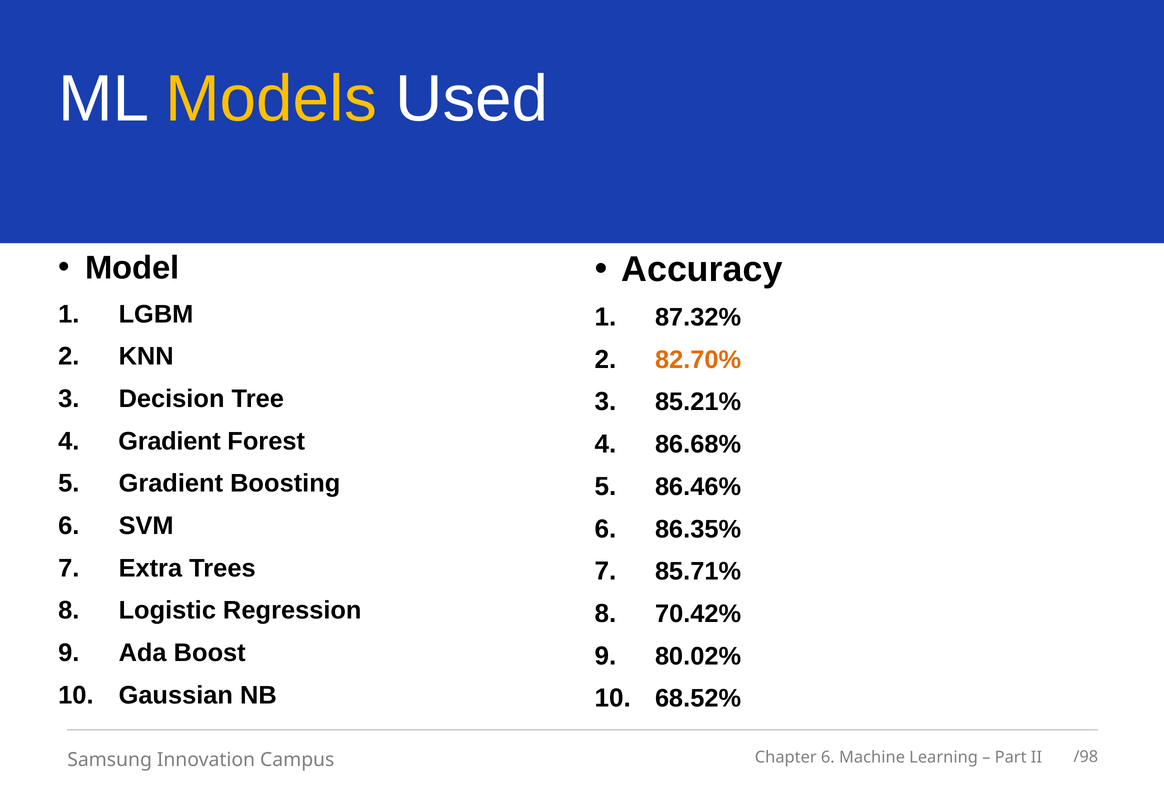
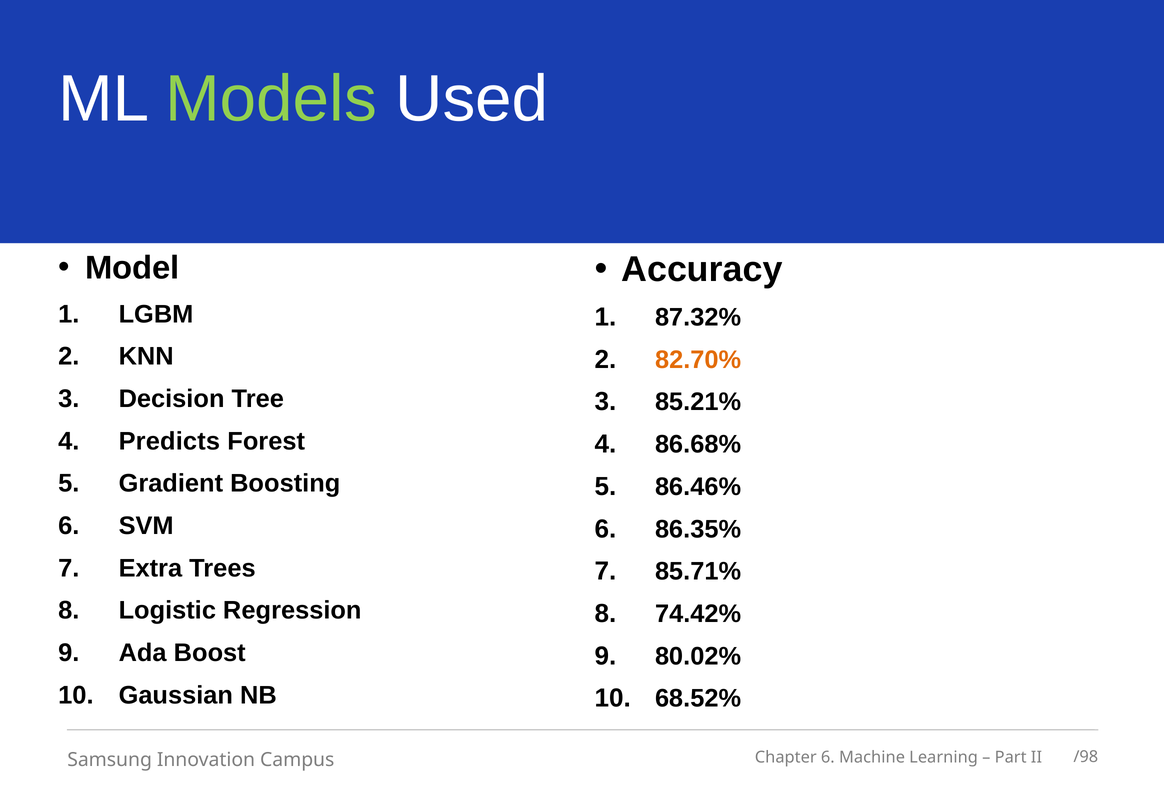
Models colour: yellow -> light green
Gradient at (170, 441): Gradient -> Predicts
70.42%: 70.42% -> 74.42%
